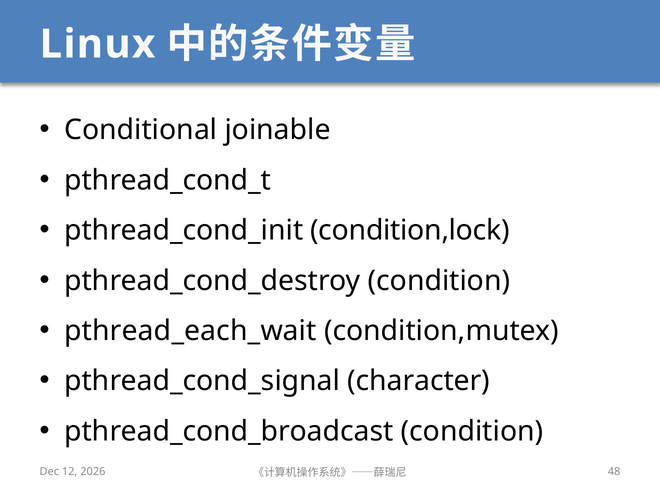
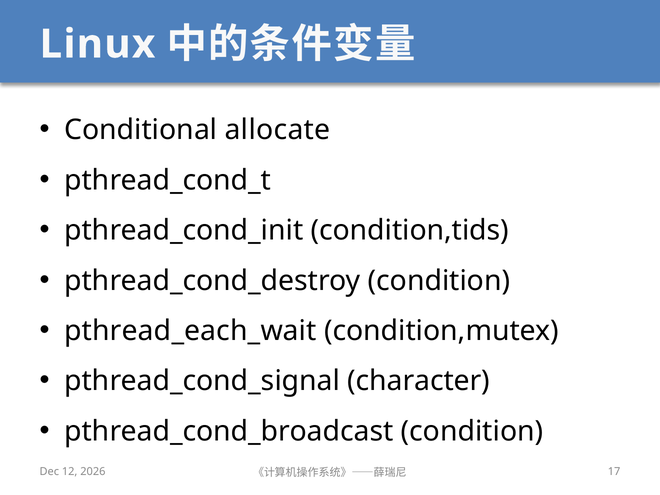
joinable: joinable -> allocate
condition,lock: condition,lock -> condition,tids
48: 48 -> 17
